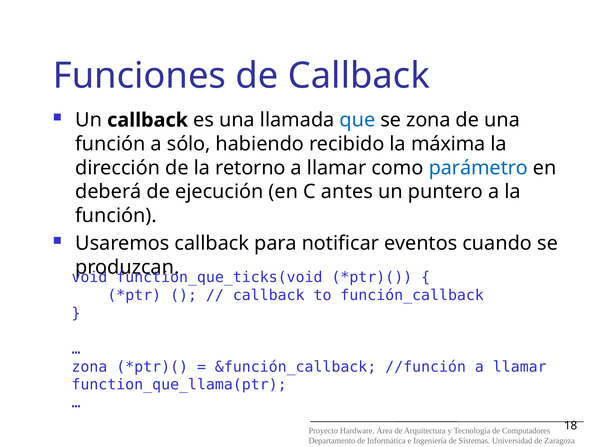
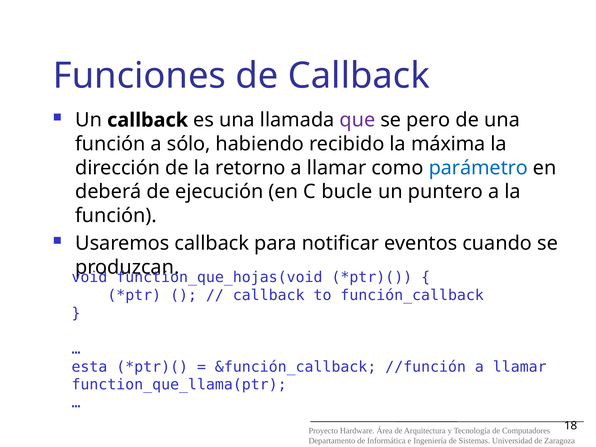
que colour: blue -> purple
se zona: zona -> pero
antes: antes -> bucle
function_que_ticks(void: function_que_ticks(void -> function_que_hojas(void
zona at (89, 367): zona -> esta
